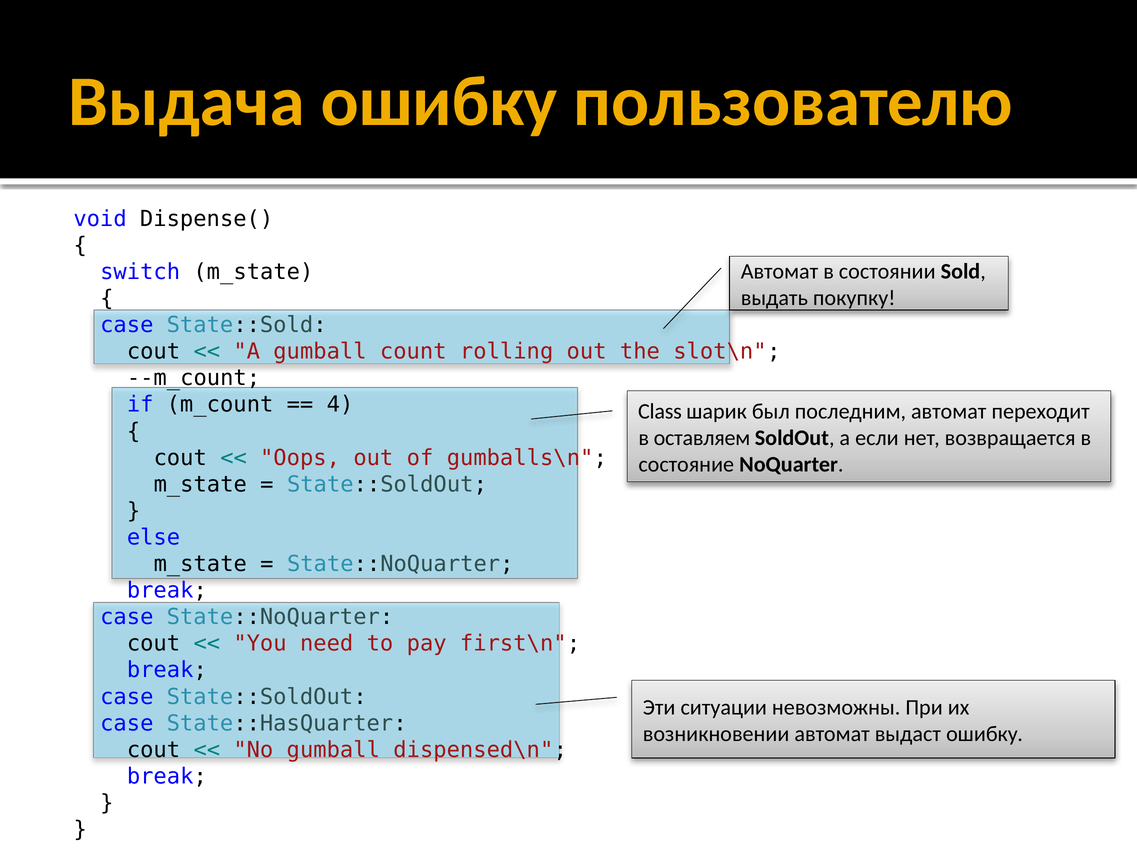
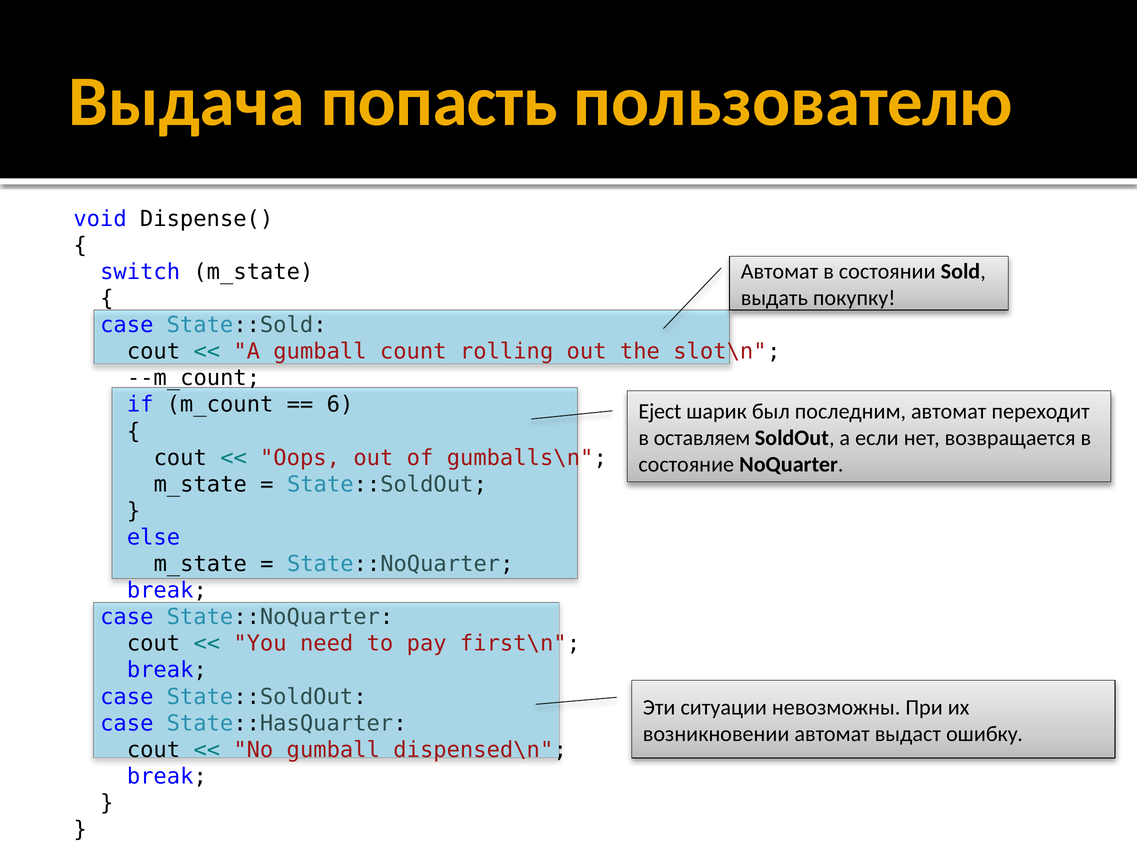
Выдача ошибку: ошибку -> попасть
4: 4 -> 6
Class: Class -> Eject
